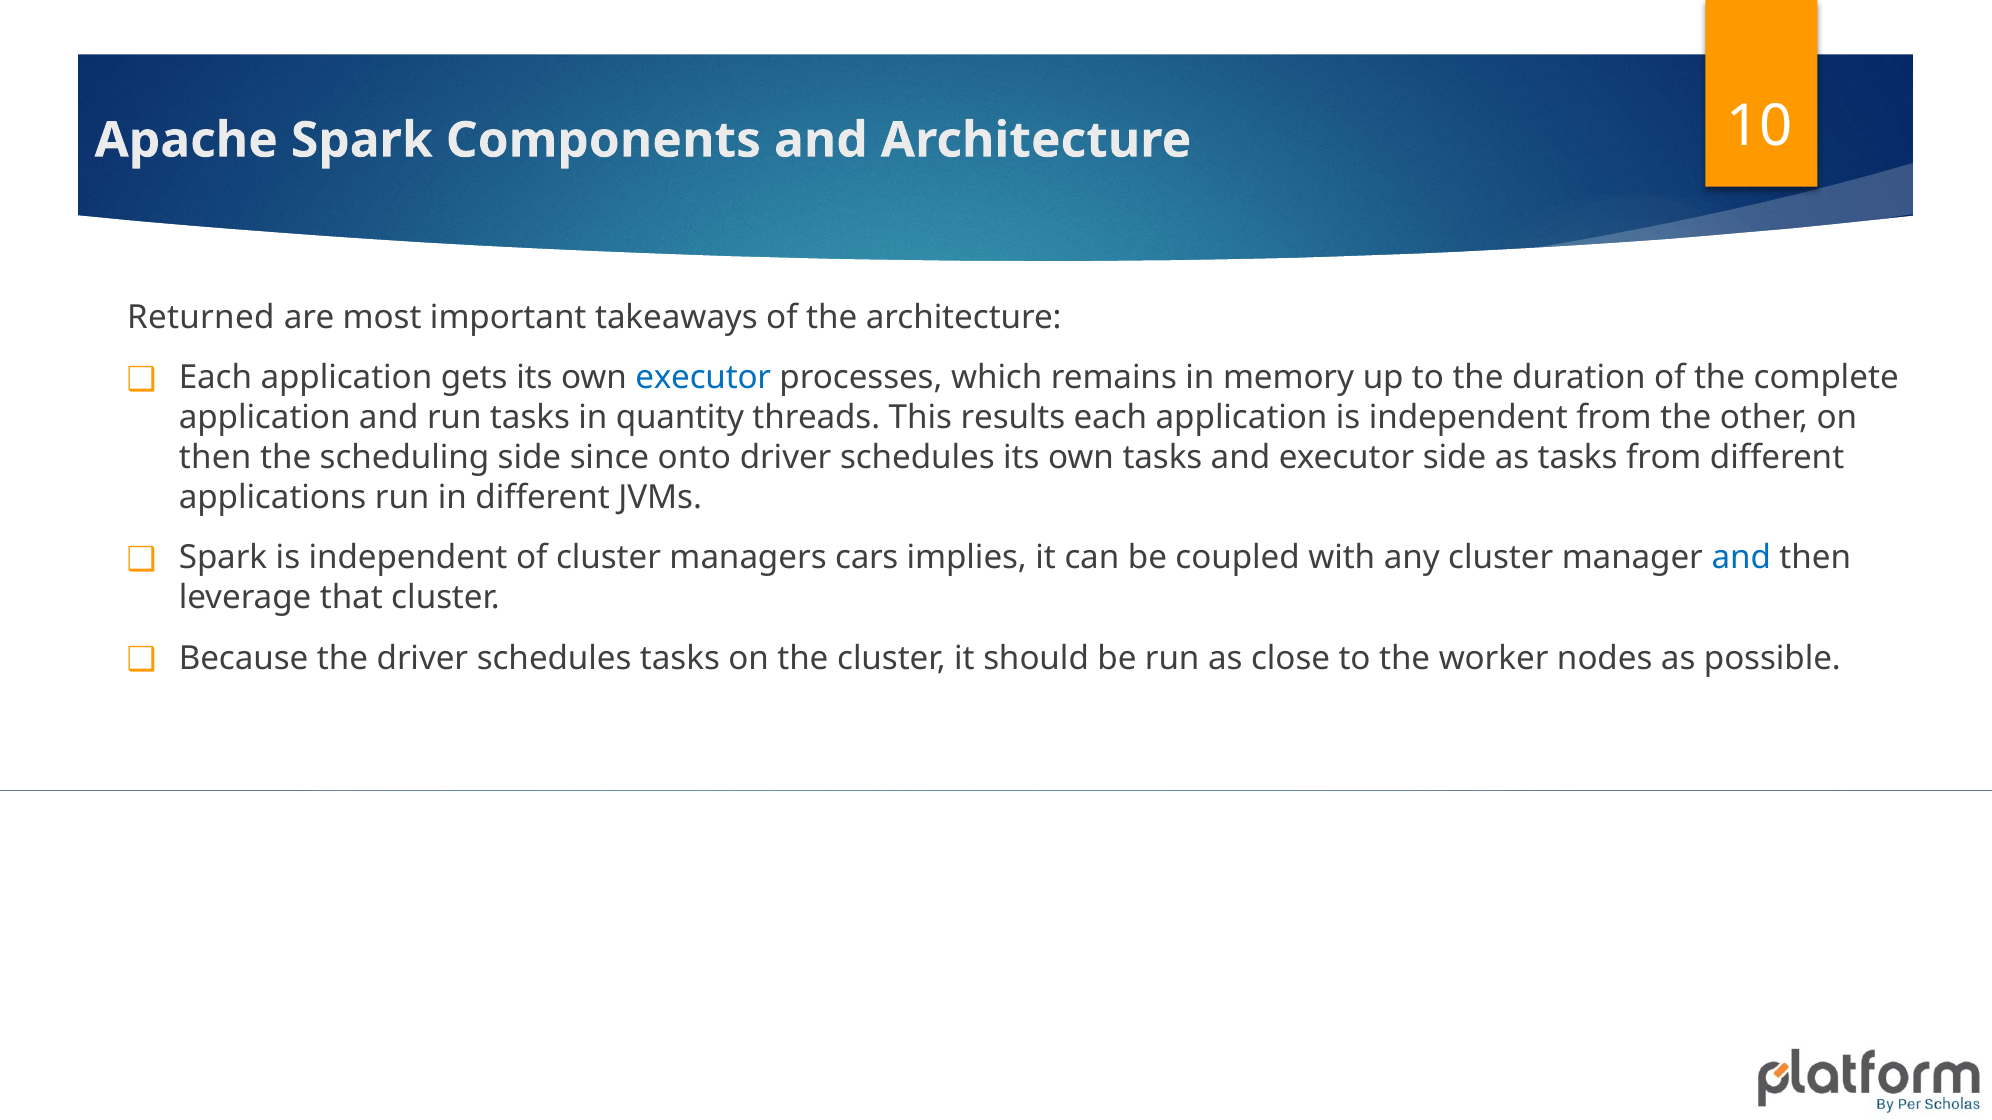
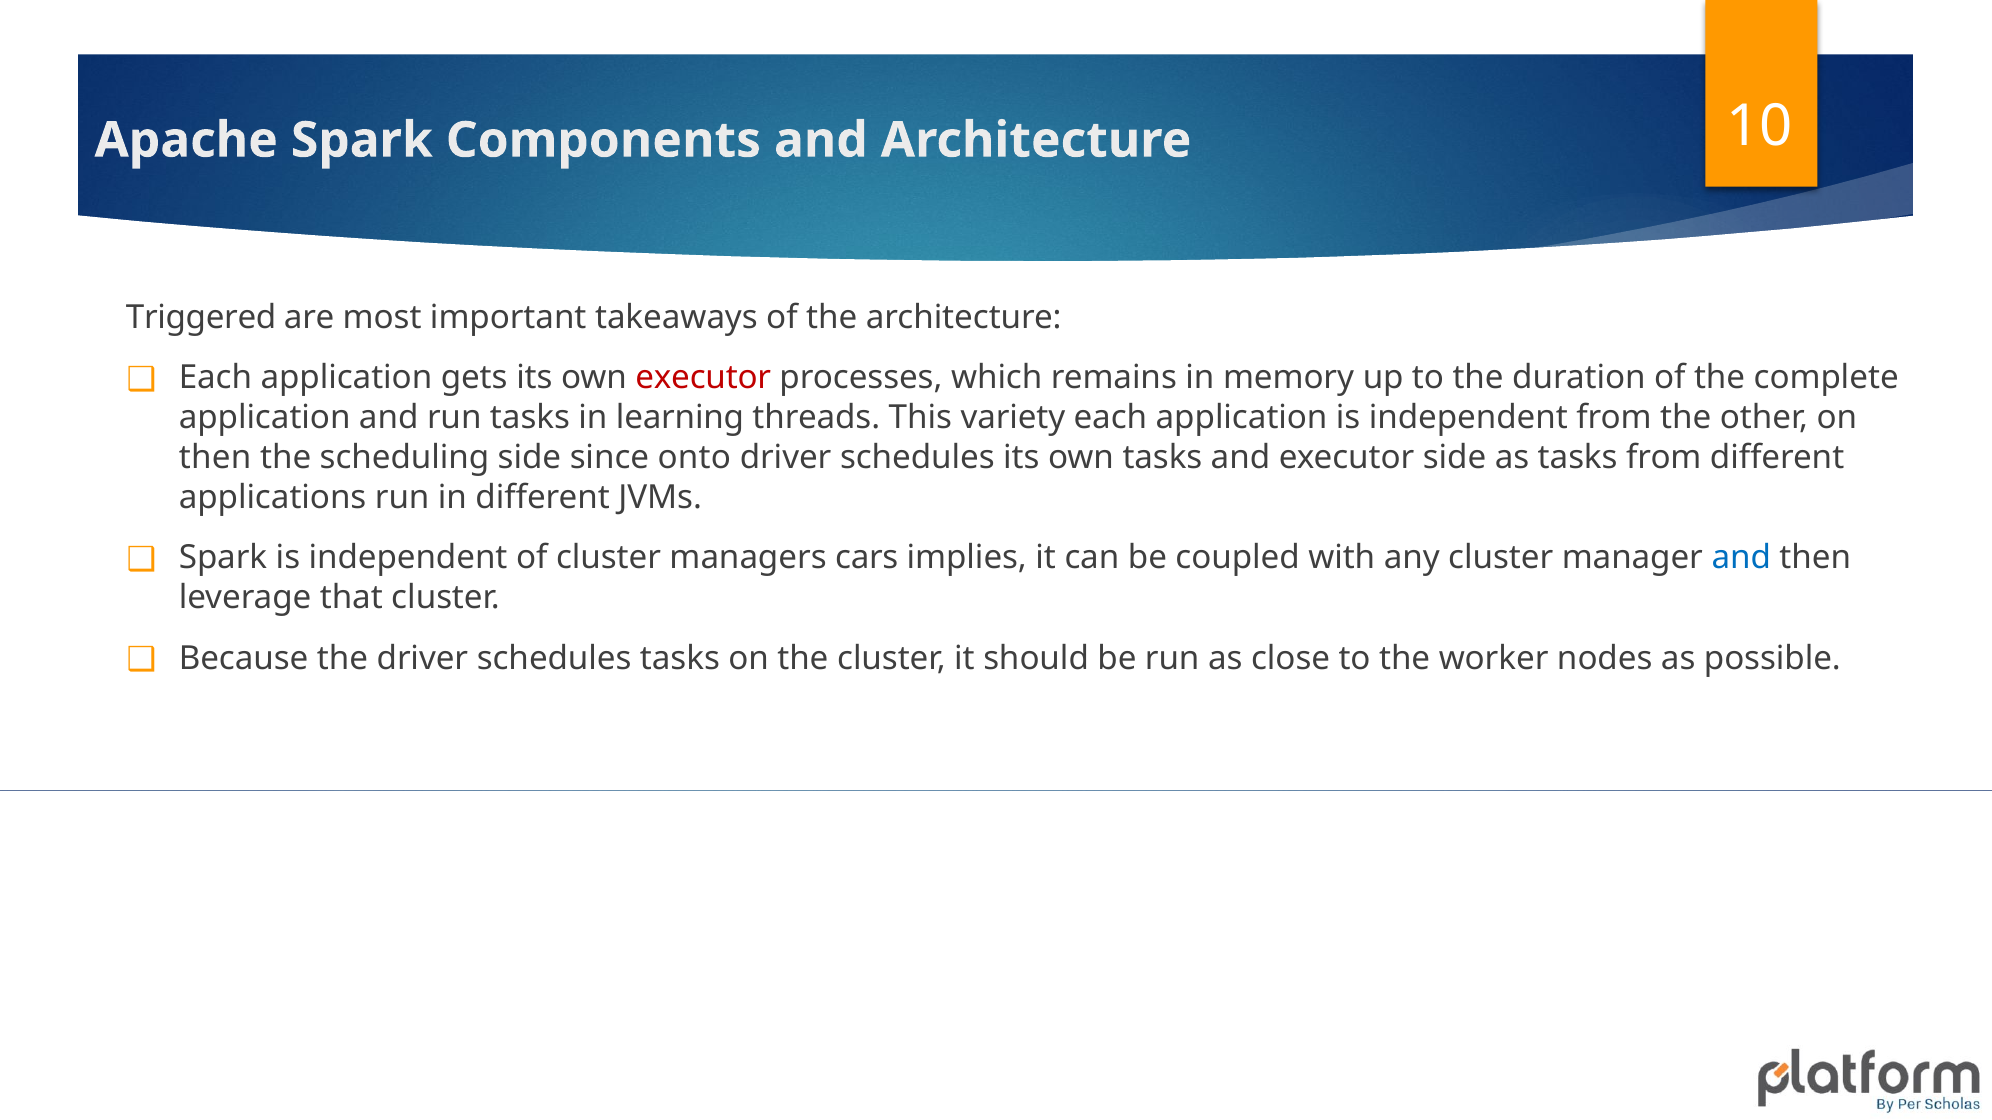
Returned: Returned -> Triggered
executor at (703, 378) colour: blue -> red
quantity: quantity -> learning
results: results -> variety
